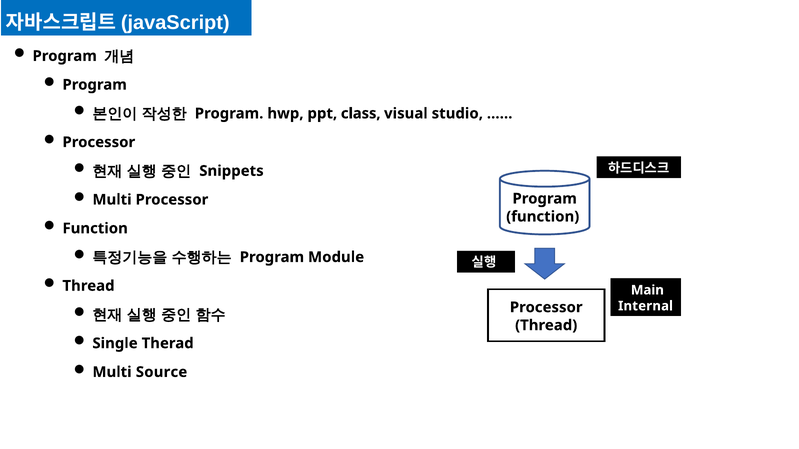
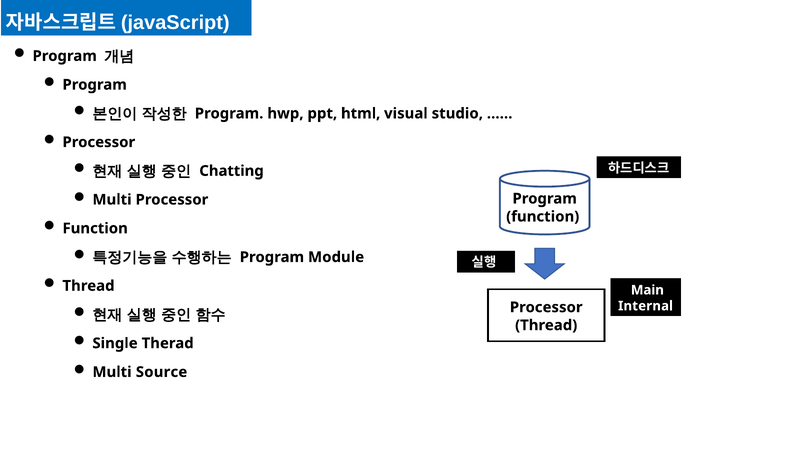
class: class -> html
Snippets: Snippets -> Chatting
